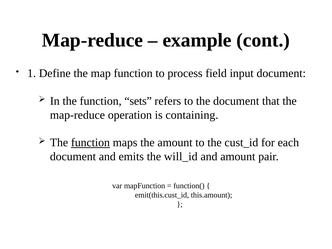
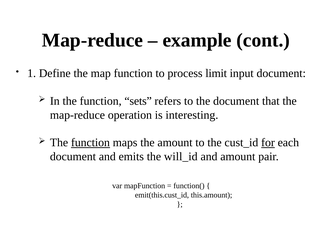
field: field -> limit
containing: containing -> interesting
for underline: none -> present
